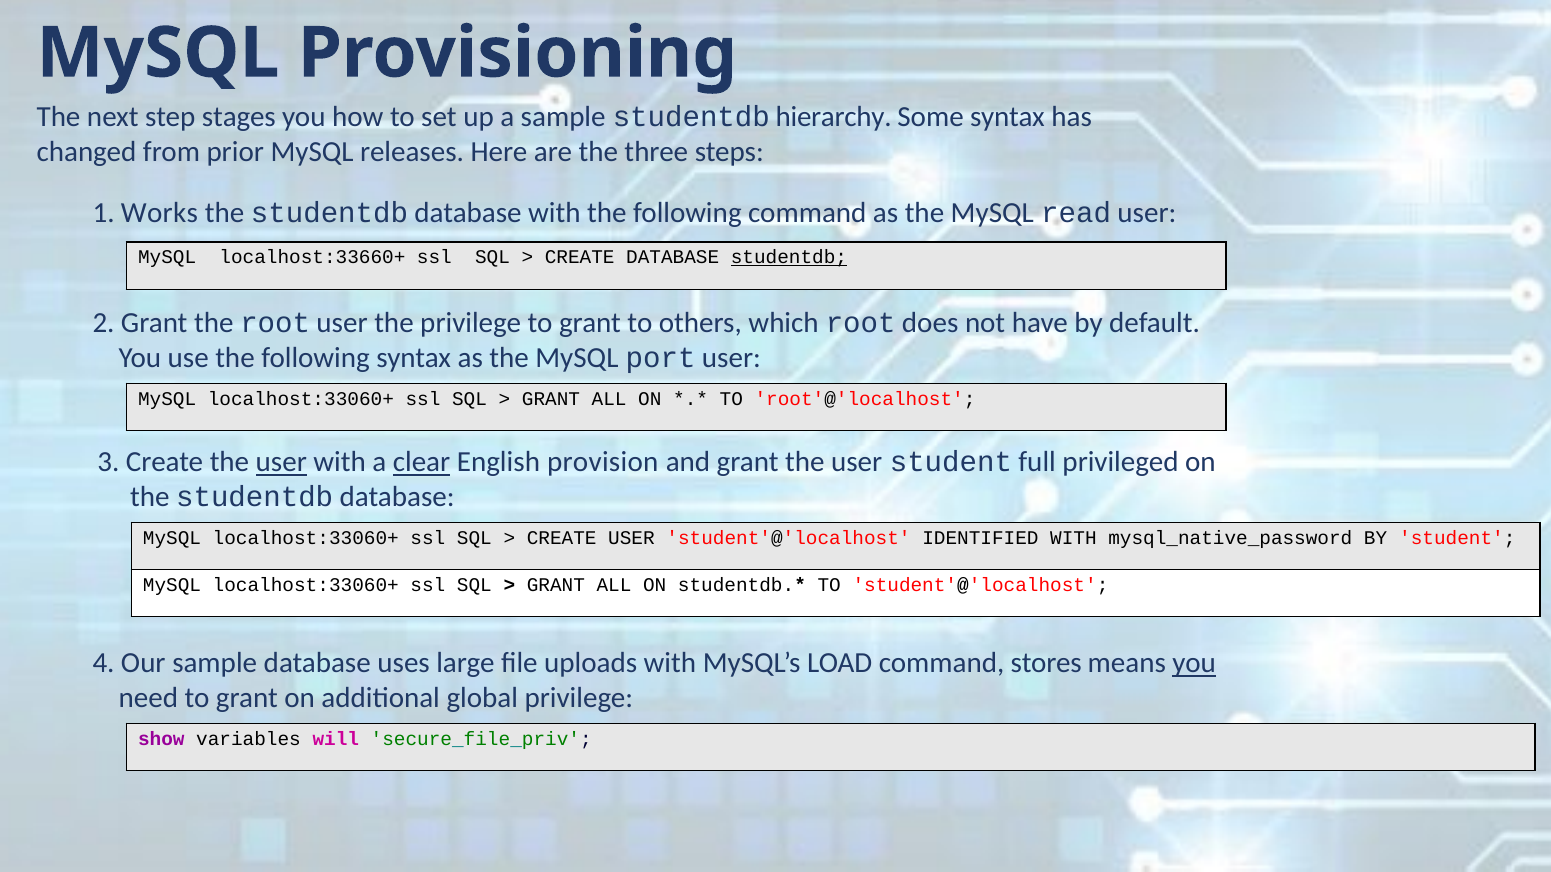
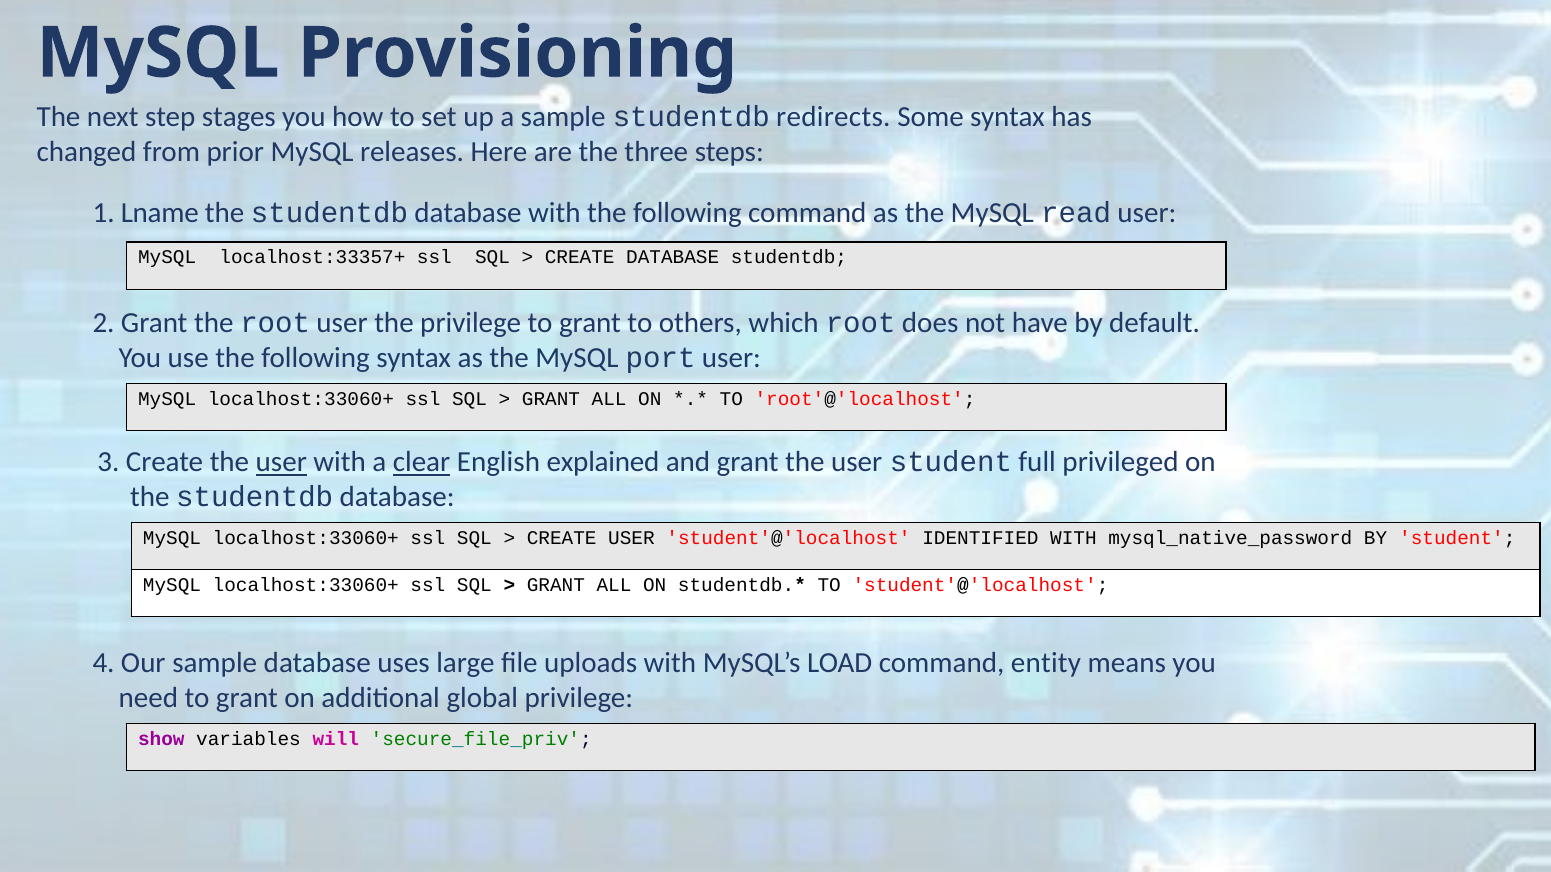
hierarchy: hierarchy -> redirects
Works: Works -> Lname
localhost:33660+: localhost:33660+ -> localhost:33357+
studentdb at (789, 258) underline: present -> none
provision: provision -> explained
stores: stores -> entity
you at (1194, 664) underline: present -> none
